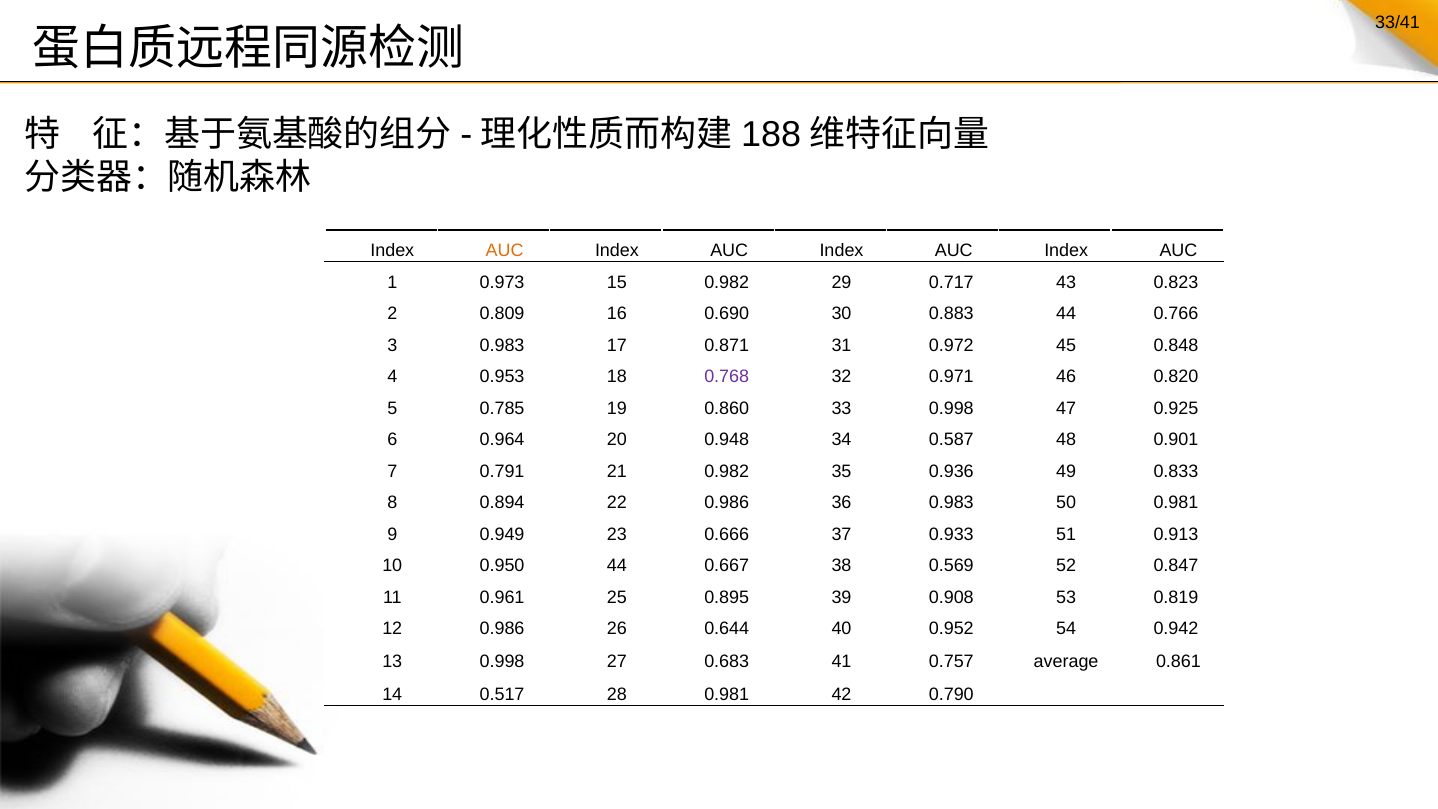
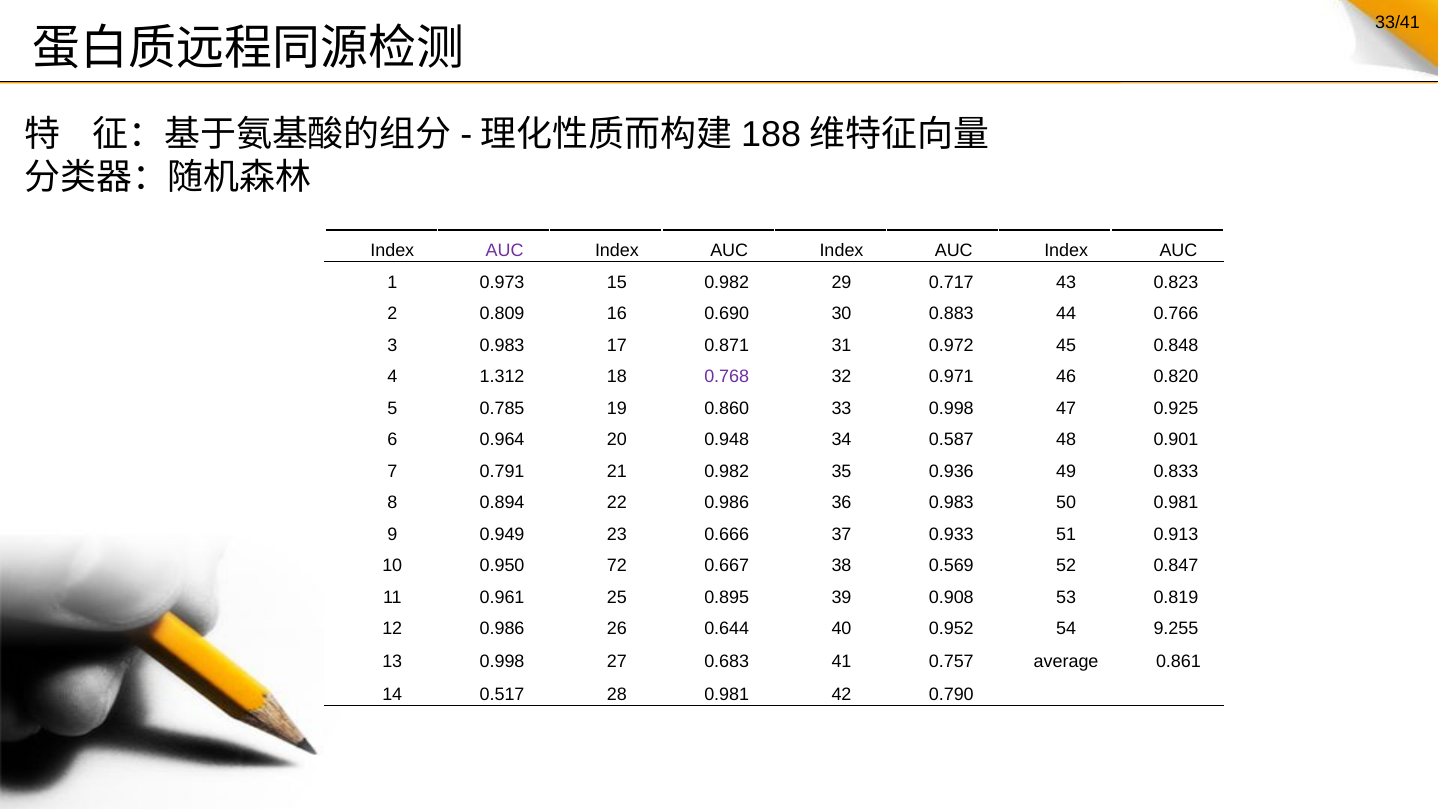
AUC at (505, 251) colour: orange -> purple
0.953: 0.953 -> 1.312
0.950 44: 44 -> 72
0.942: 0.942 -> 9.255
